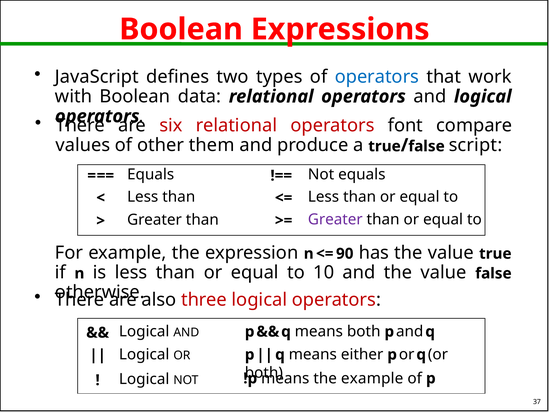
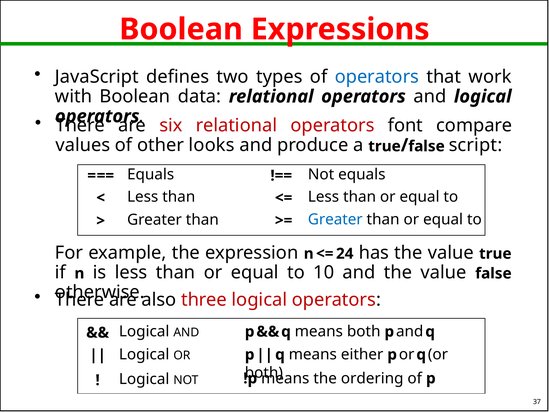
them: them -> looks
Greater at (335, 219) colour: purple -> blue
90: 90 -> 24
the example: example -> ordering
